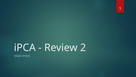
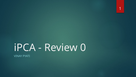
2: 2 -> 0
